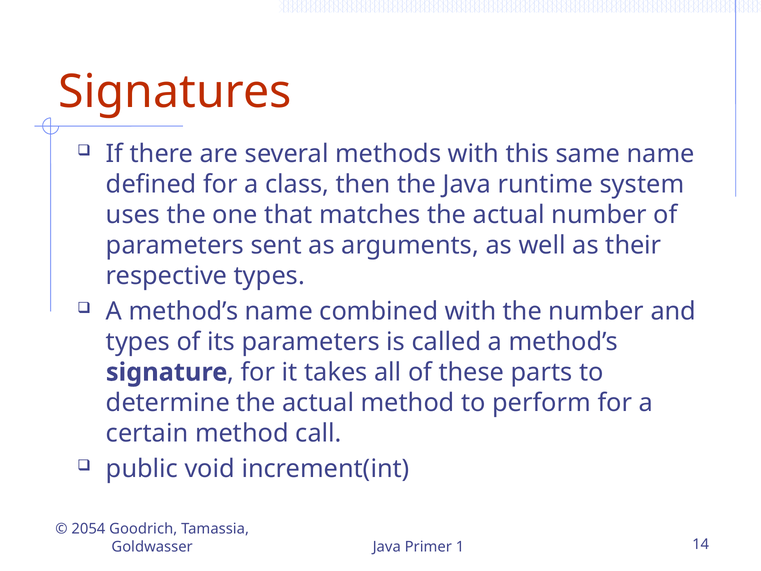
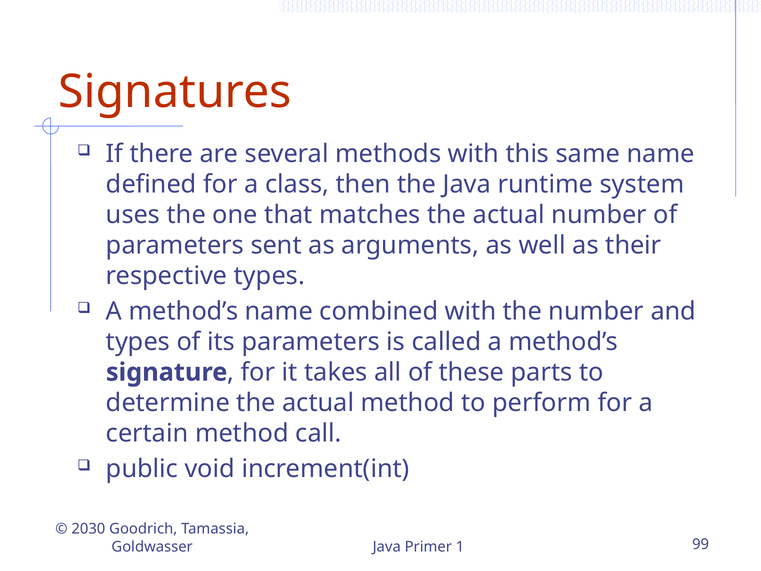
2054: 2054 -> 2030
14: 14 -> 99
